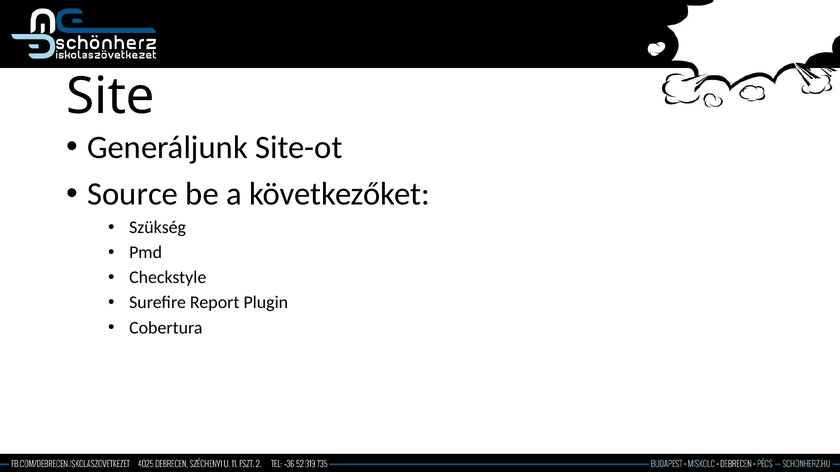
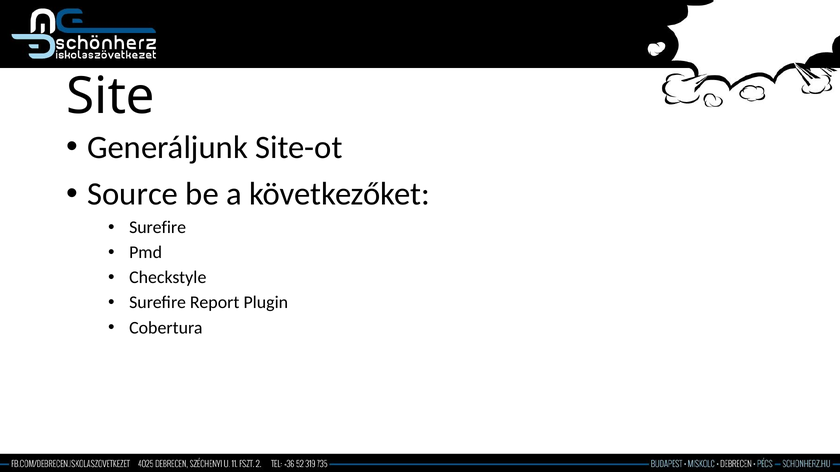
Szükség at (158, 228): Szükség -> Surefire
